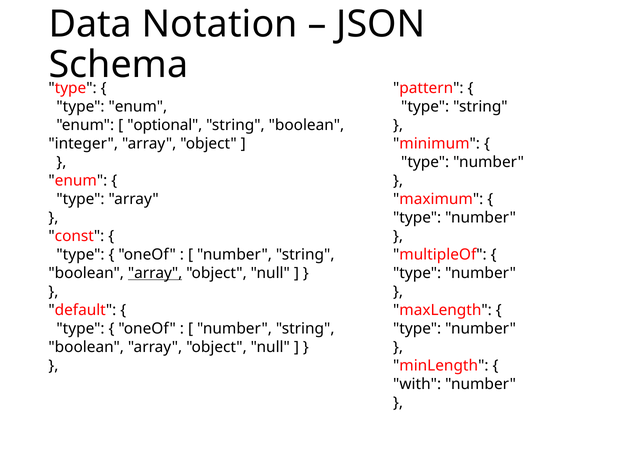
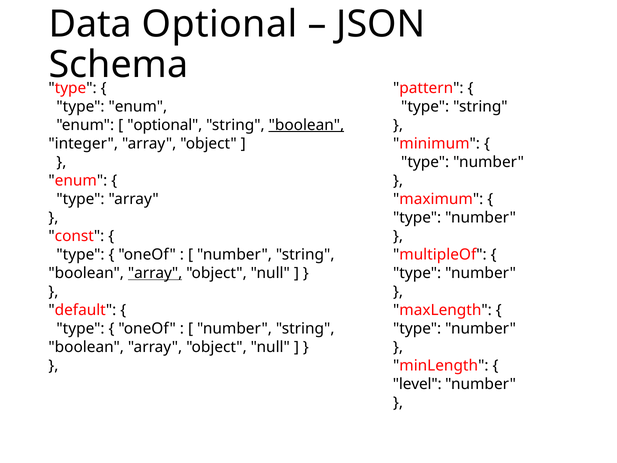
Data Notation: Notation -> Optional
boolean at (306, 125) underline: none -> present
with: with -> level
